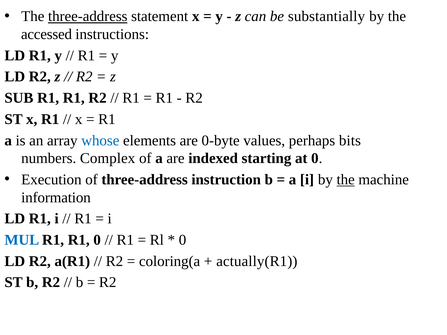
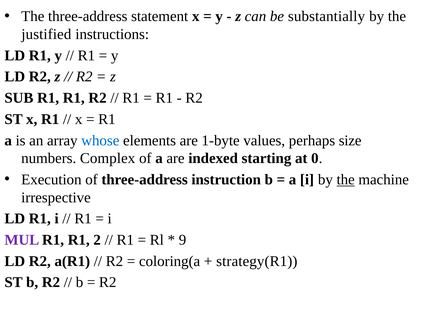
three-address at (88, 16) underline: present -> none
accessed: accessed -> justified
0-byte: 0-byte -> 1-byte
bits: bits -> size
information: information -> irrespective
MUL colour: blue -> purple
R1 0: 0 -> 2
0 at (182, 240): 0 -> 9
actually(R1: actually(R1 -> strategy(R1
